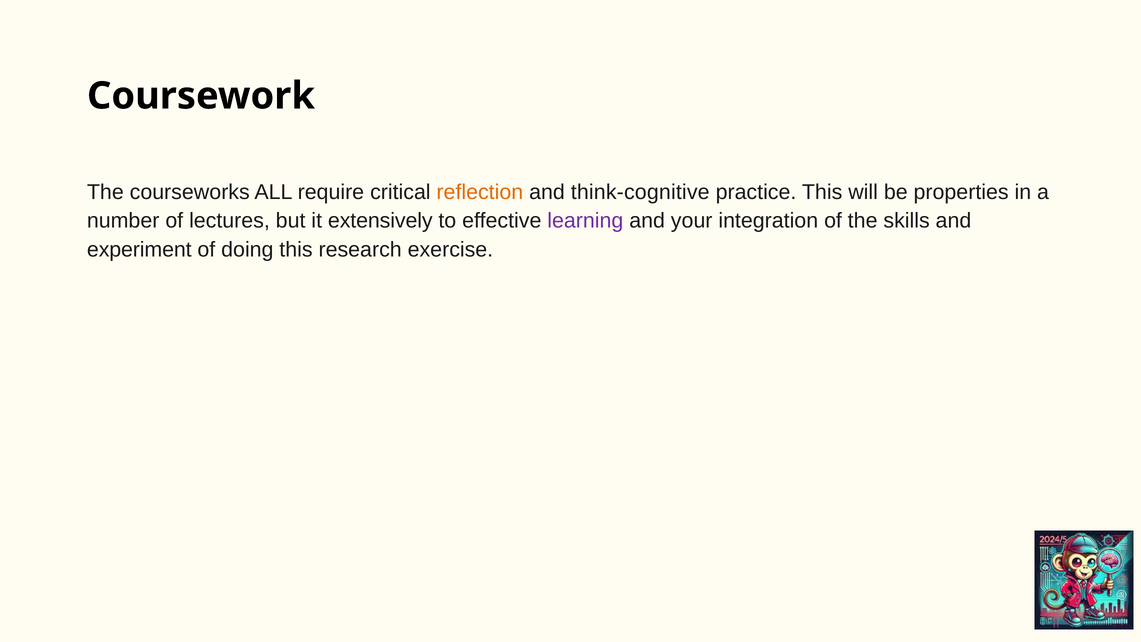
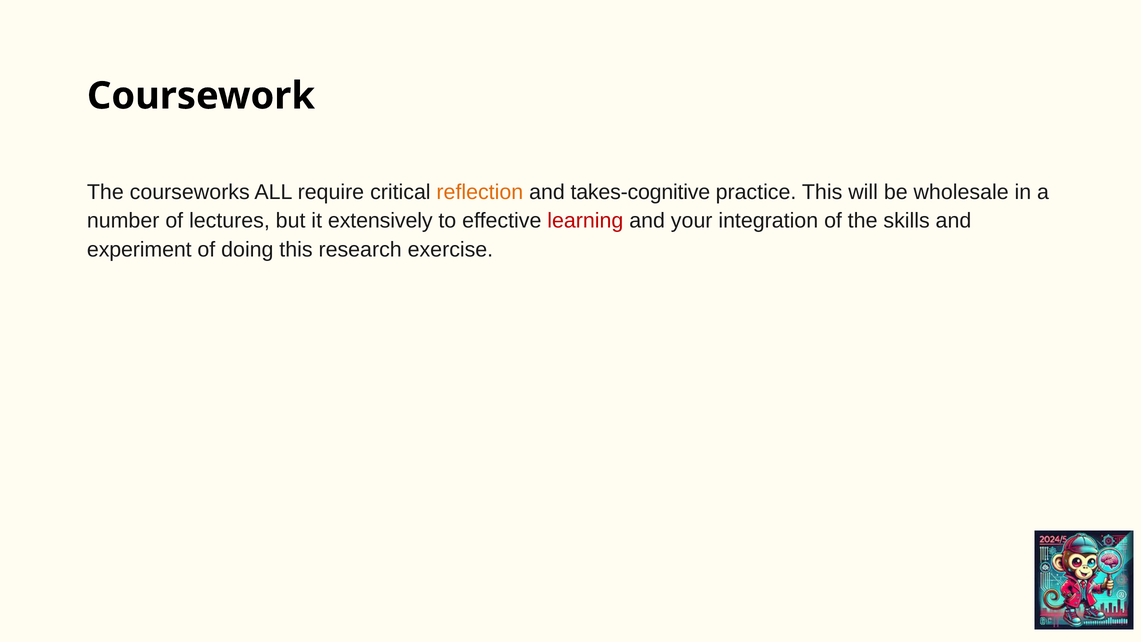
think-cognitive: think-cognitive -> takes-cognitive
properties: properties -> wholesale
learning colour: purple -> red
